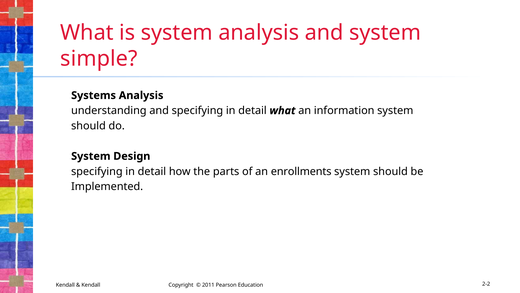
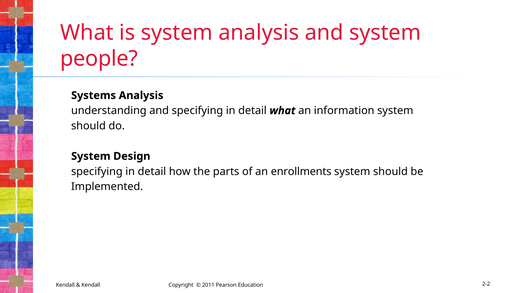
simple: simple -> people
